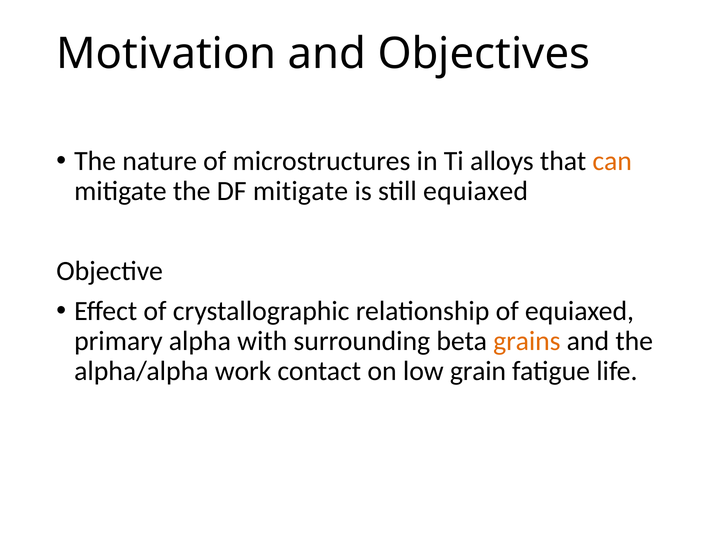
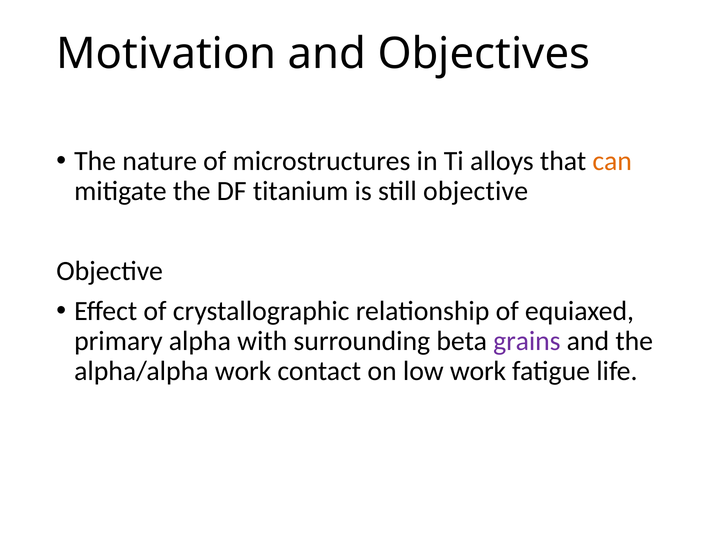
DF mitigate: mitigate -> titanium
still equiaxed: equiaxed -> objective
grains colour: orange -> purple
low grain: grain -> work
